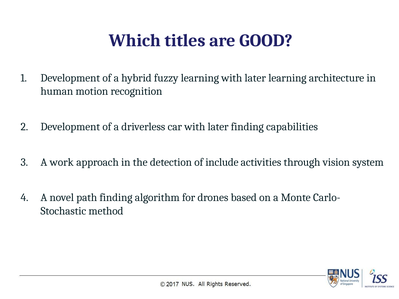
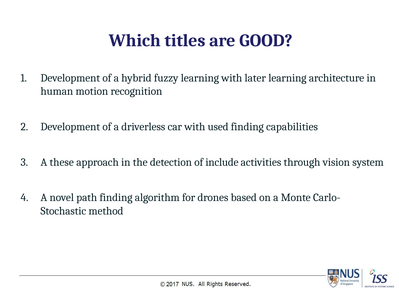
car with later: later -> used
work: work -> these
